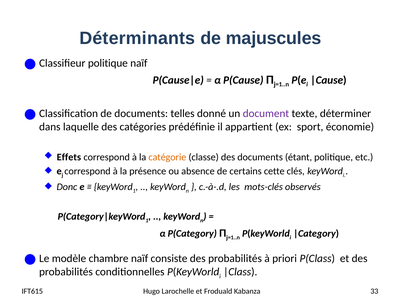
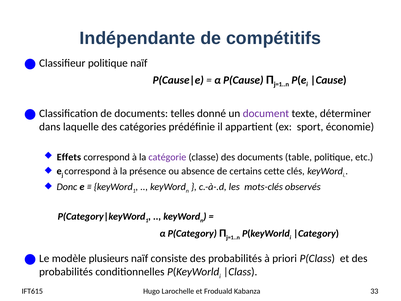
Déterminants: Déterminants -> Indépendante
majuscules: majuscules -> compétitifs
catégorie colour: orange -> purple
étant: étant -> table
chambre: chambre -> plusieurs
